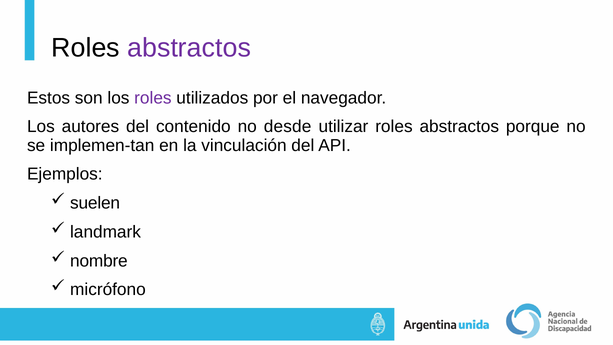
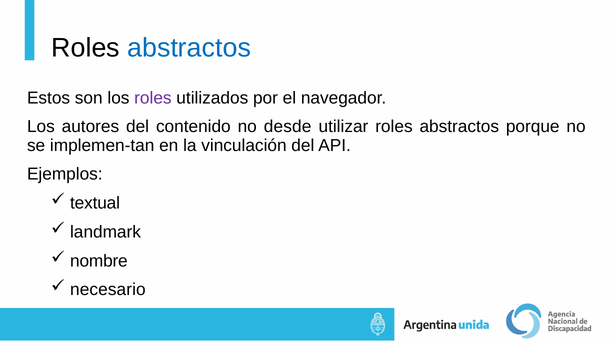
abstractos at (189, 48) colour: purple -> blue
suelen: suelen -> textual
micrófono: micrófono -> necesario
